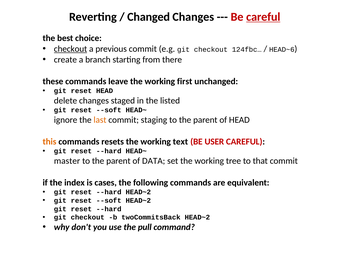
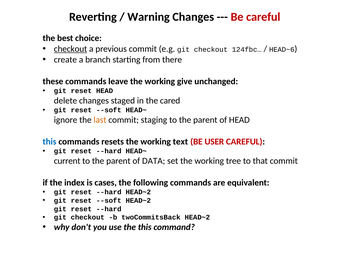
Changed: Changed -> Warning
careful at (263, 17) underline: present -> none
first: first -> give
listed: listed -> cared
this at (50, 142) colour: orange -> blue
master: master -> current
the pull: pull -> this
